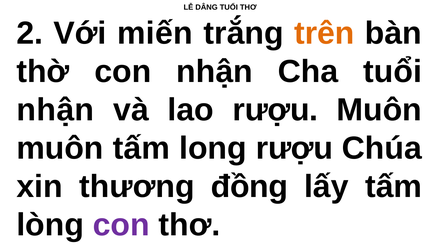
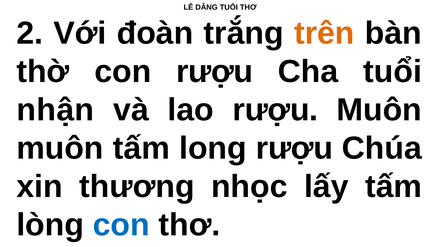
miến: miến -> đoàn
con nhận: nhận -> rượu
đồng: đồng -> nhọc
con at (121, 225) colour: purple -> blue
